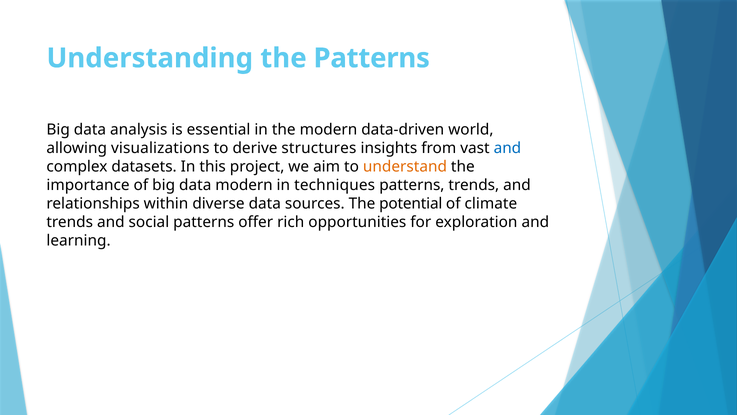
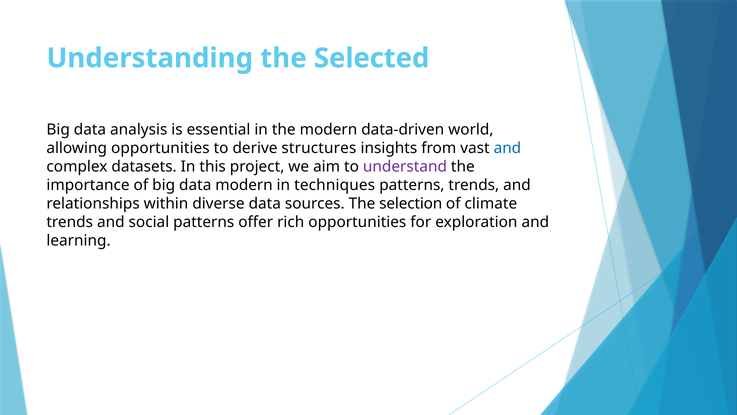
the Patterns: Patterns -> Selected
allowing visualizations: visualizations -> opportunities
understand colour: orange -> purple
potential: potential -> selection
